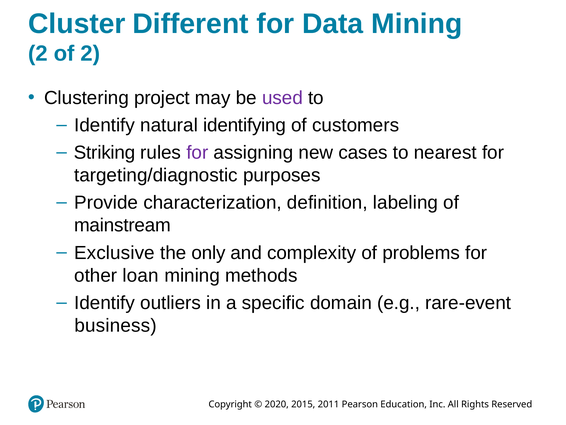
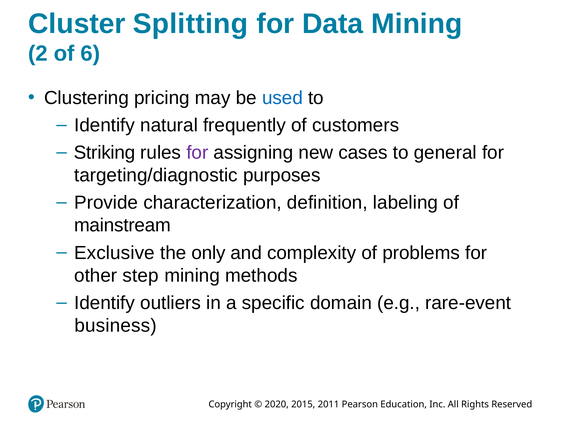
Different: Different -> Splitting
of 2: 2 -> 6
project: project -> pricing
used colour: purple -> blue
identifying: identifying -> frequently
nearest: nearest -> general
loan: loan -> step
